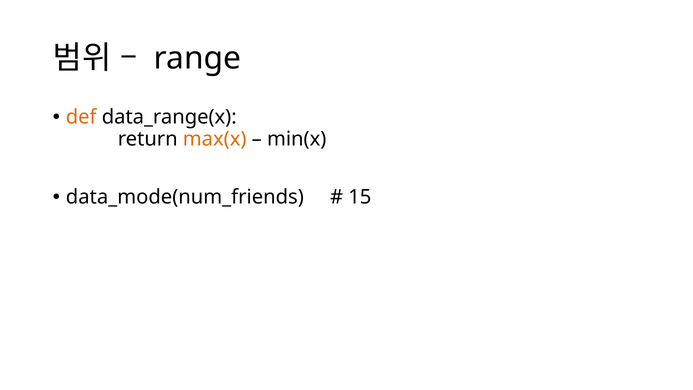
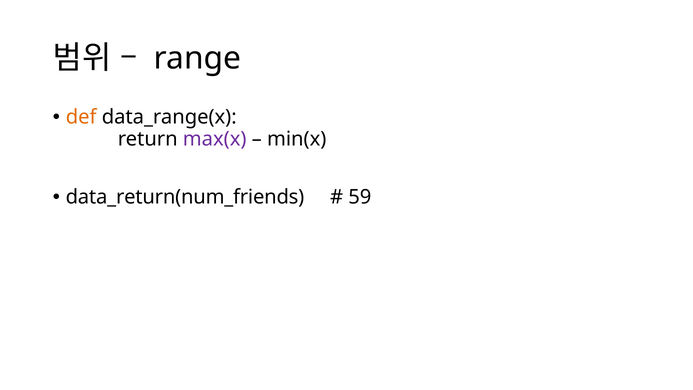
max(x colour: orange -> purple
data_mode(num_friends: data_mode(num_friends -> data_return(num_friends
15: 15 -> 59
